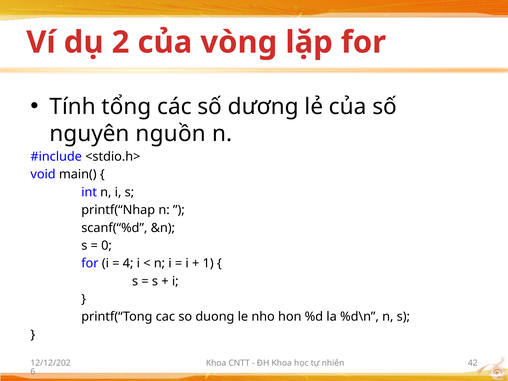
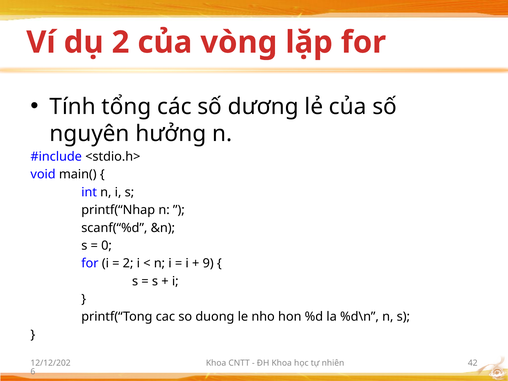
nguồn: nguồn -> hưởng
4 at (128, 263): 4 -> 2
1: 1 -> 9
